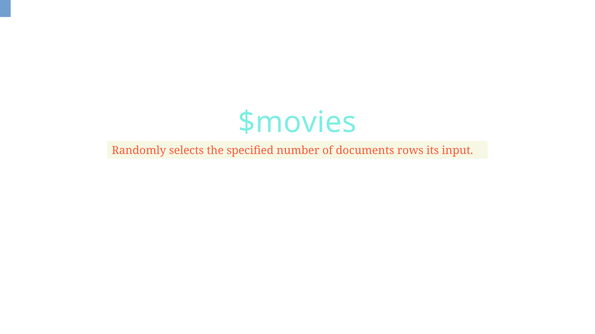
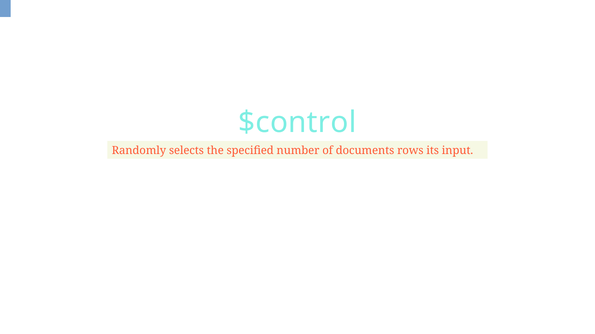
$movies: $movies -> $control
